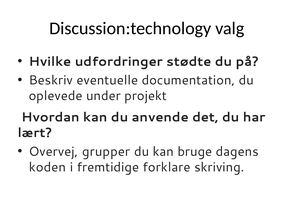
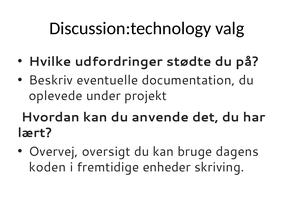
grupper: grupper -> oversigt
forklare: forklare -> enheder
